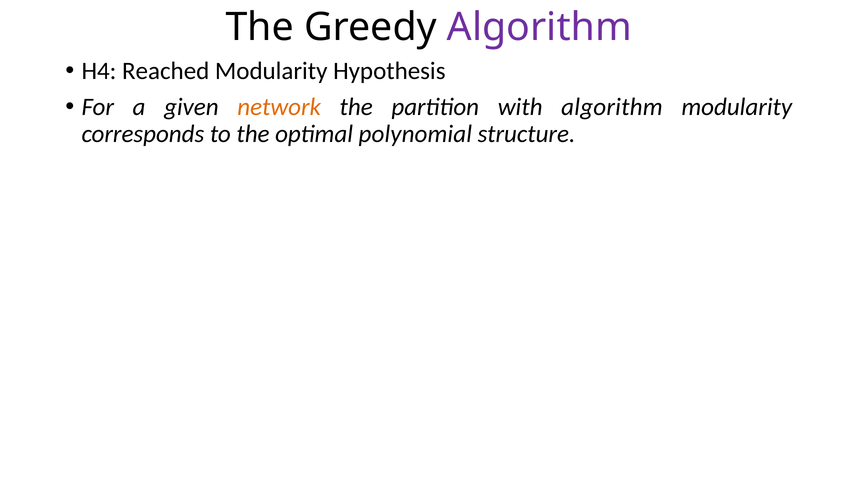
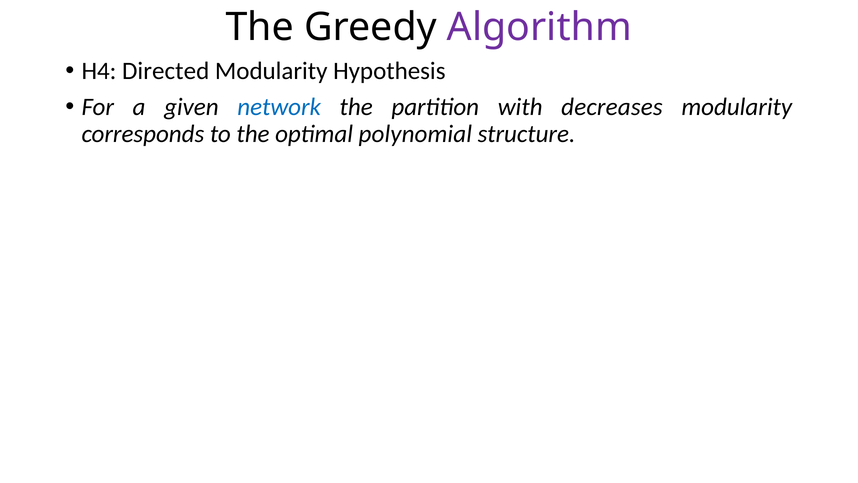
Reached: Reached -> Directed
network colour: orange -> blue
with algorithm: algorithm -> decreases
